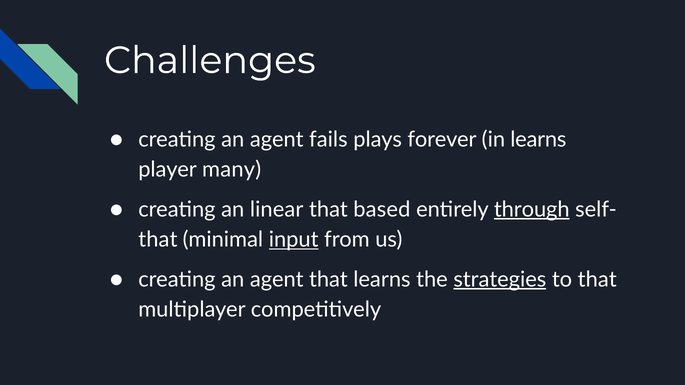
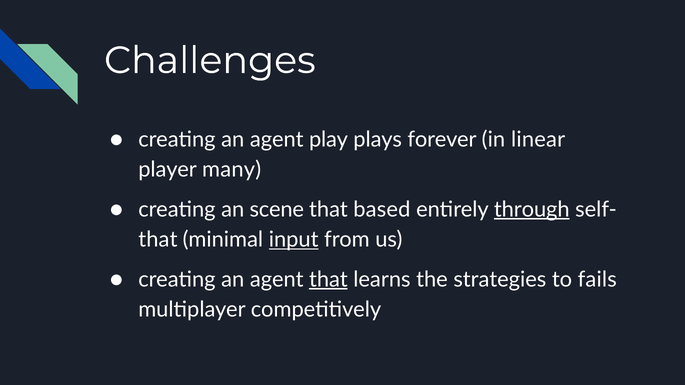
fails: fails -> play
in learns: learns -> linear
linear: linear -> scene
that at (328, 280) underline: none -> present
strategies underline: present -> none
to that: that -> fails
